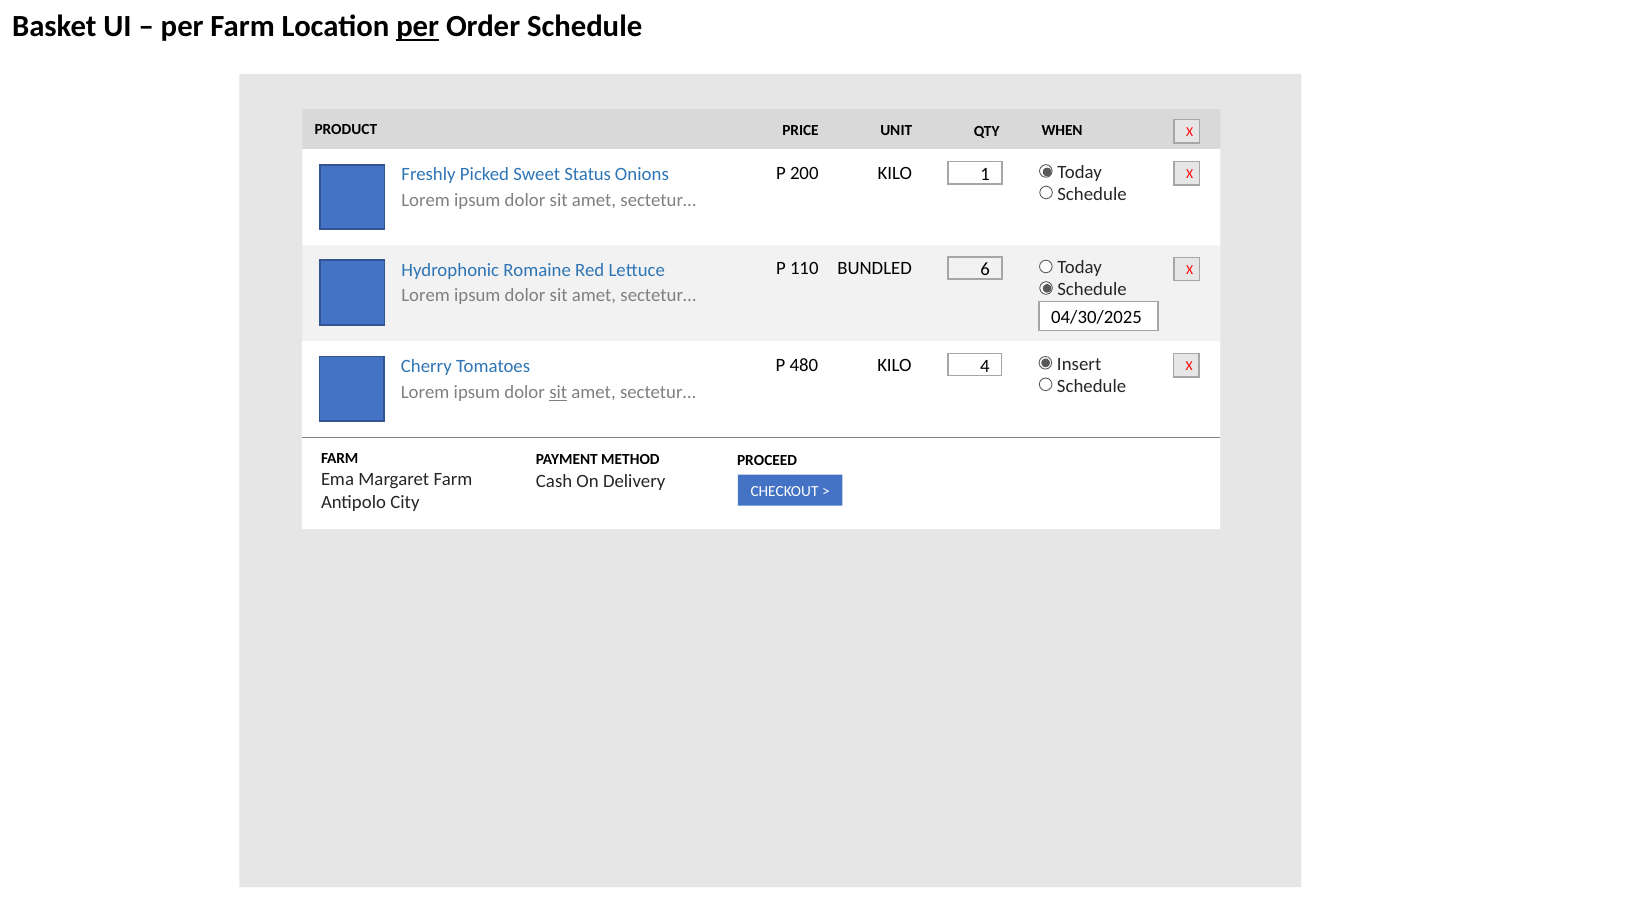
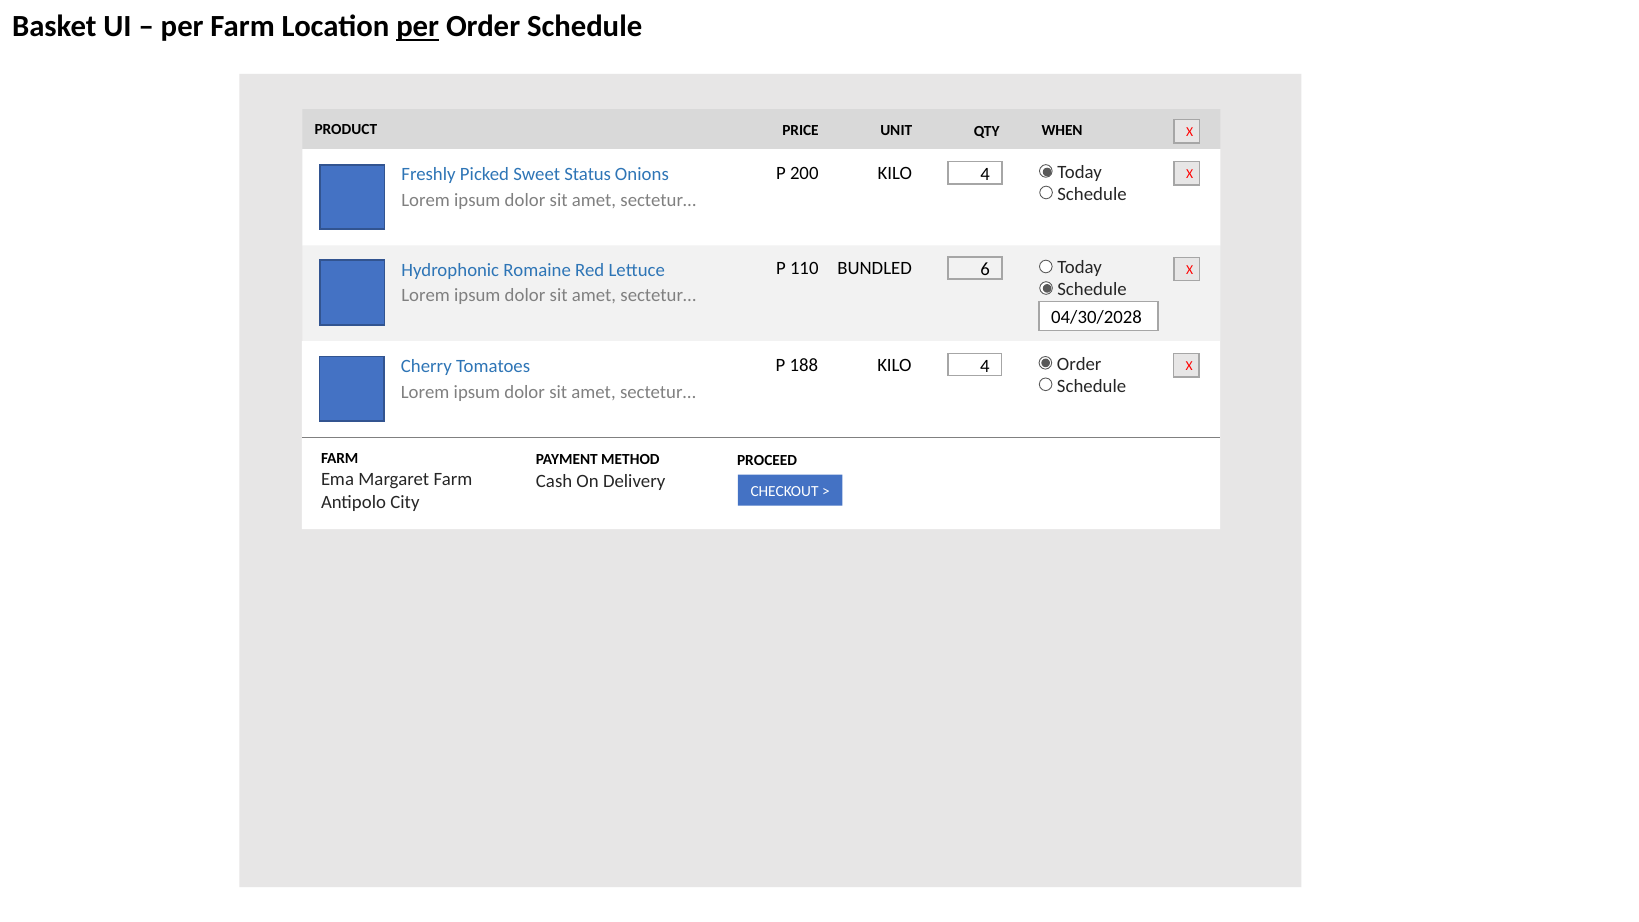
200 1: 1 -> 4
04/30/2025: 04/30/2025 -> 04/30/2028
Insert at (1079, 364): Insert -> Order
480: 480 -> 188
sit at (558, 392) underline: present -> none
